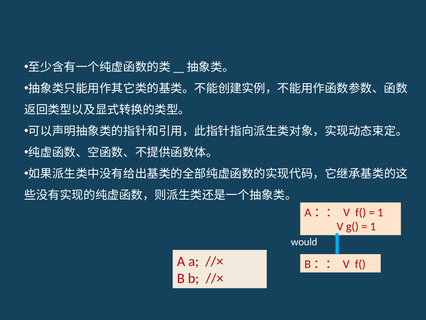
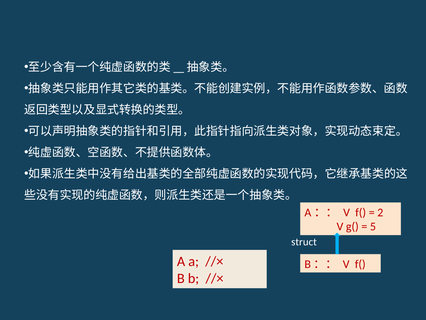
1 at (380, 212): 1 -> 2
1 at (373, 226): 1 -> 5
would: would -> struct
